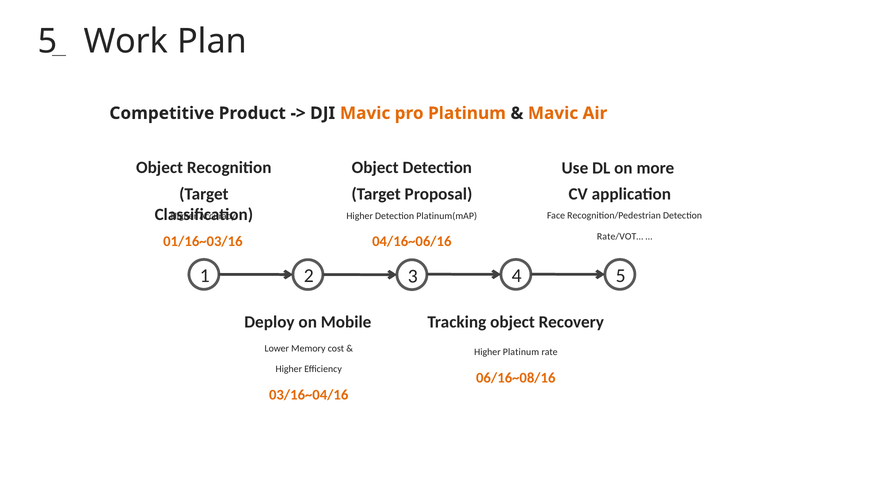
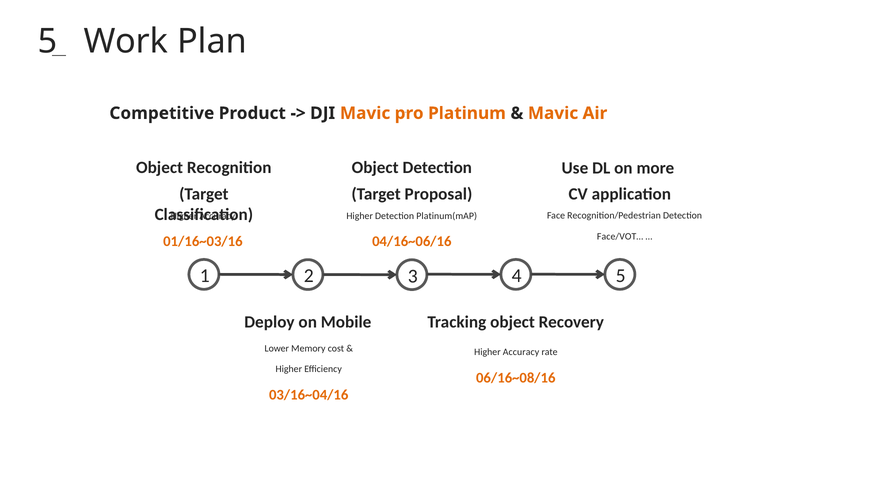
Rate/VOT…: Rate/VOT… -> Face/VOT…
Platinum at (521, 352): Platinum -> Accuracy
